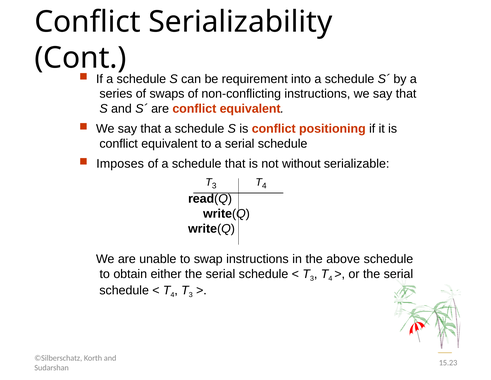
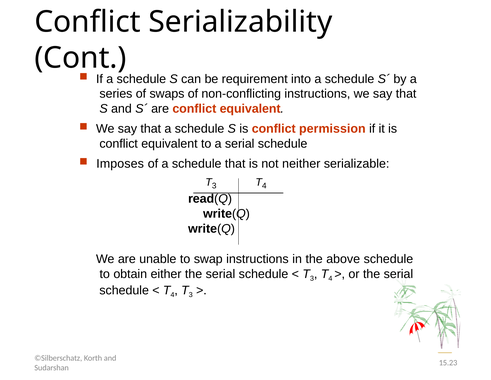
positioning: positioning -> permission
without: without -> neither
